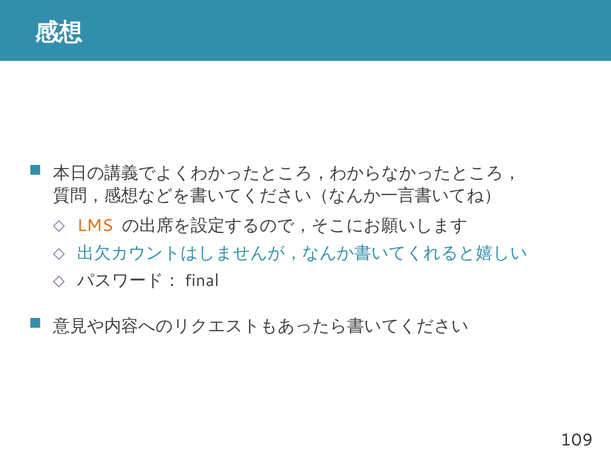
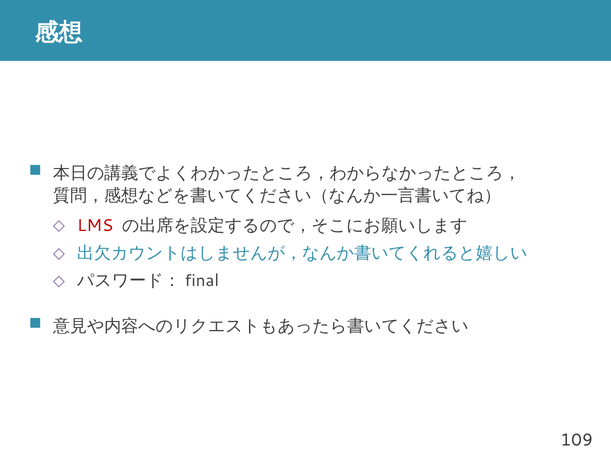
LMS colour: orange -> red
